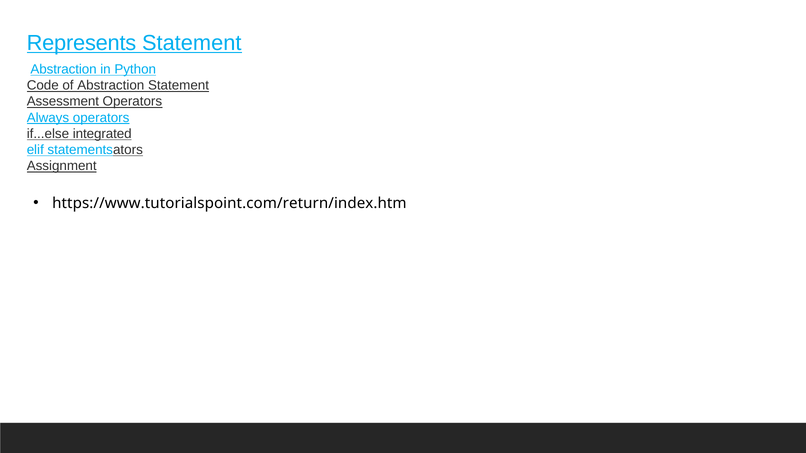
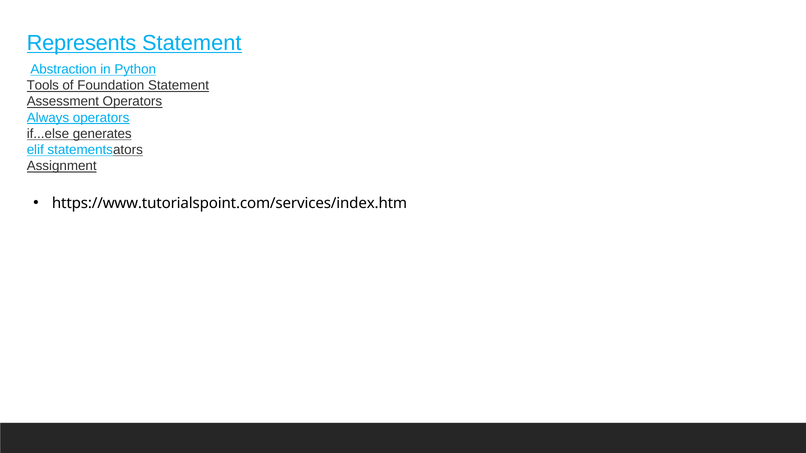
Code: Code -> Tools
of Abstraction: Abstraction -> Foundation
integrated: integrated -> generates
https://www.tutorialspoint.com/return/index.htm: https://www.tutorialspoint.com/return/index.htm -> https://www.tutorialspoint.com/services/index.htm
